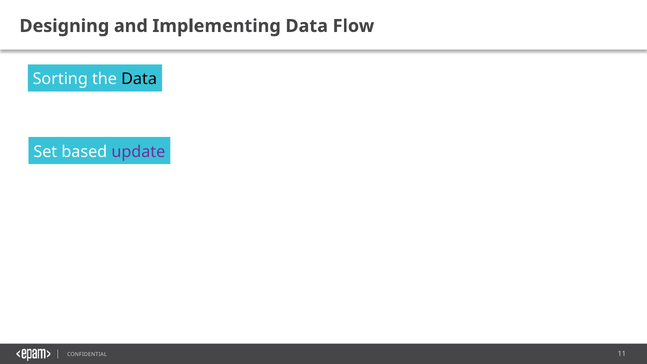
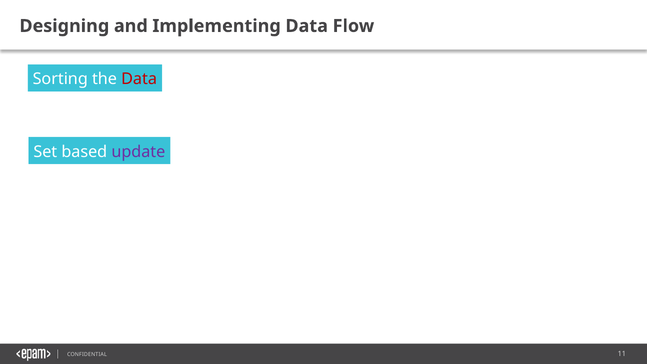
Data at (139, 79) colour: black -> red
